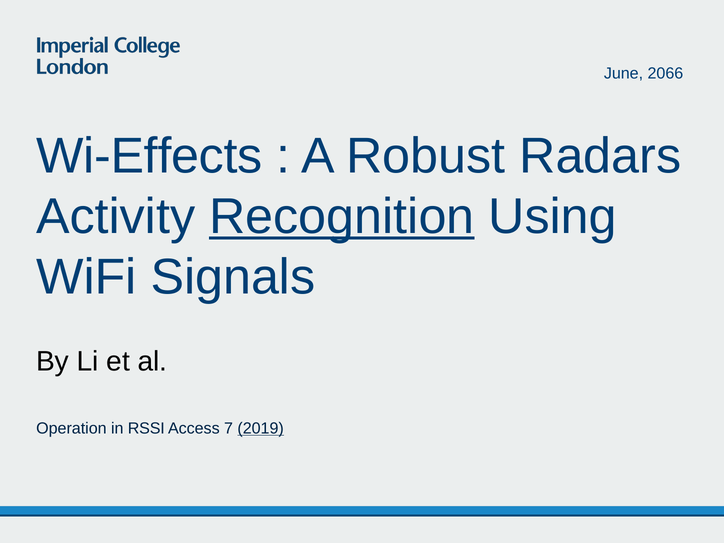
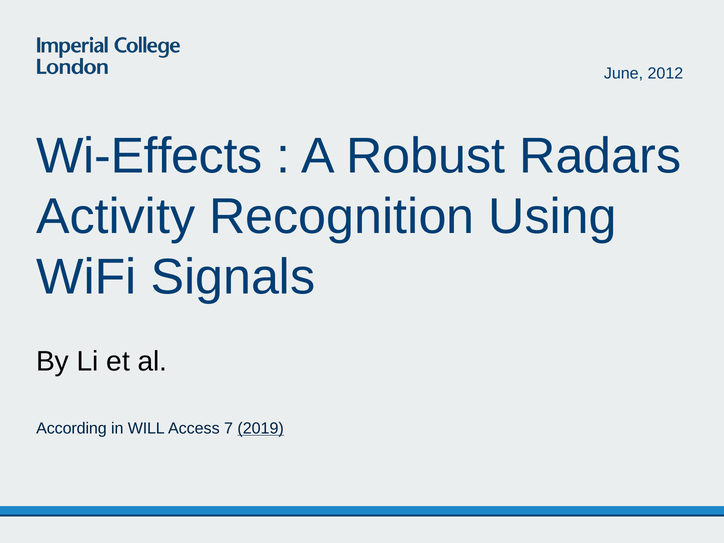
2066: 2066 -> 2012
Recognition underline: present -> none
Operation: Operation -> According
RSSI: RSSI -> WILL
